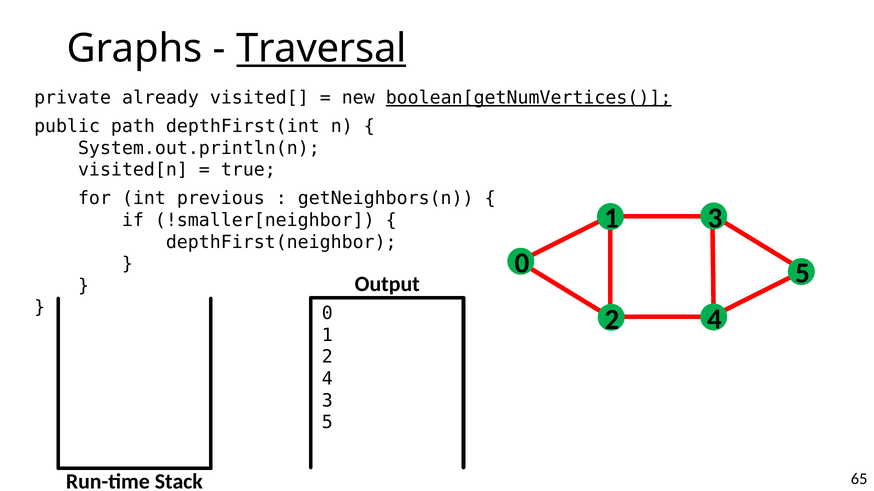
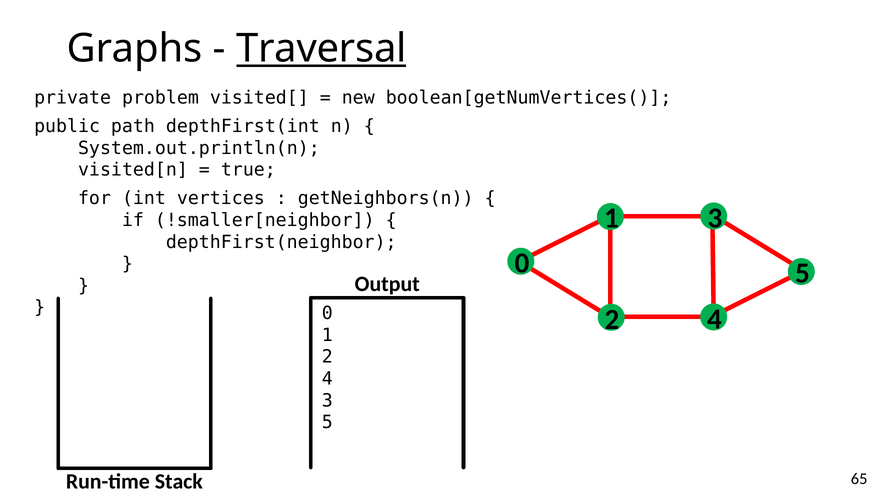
already: already -> problem
boolean[getNumVertices( underline: present -> none
previous: previous -> vertices
